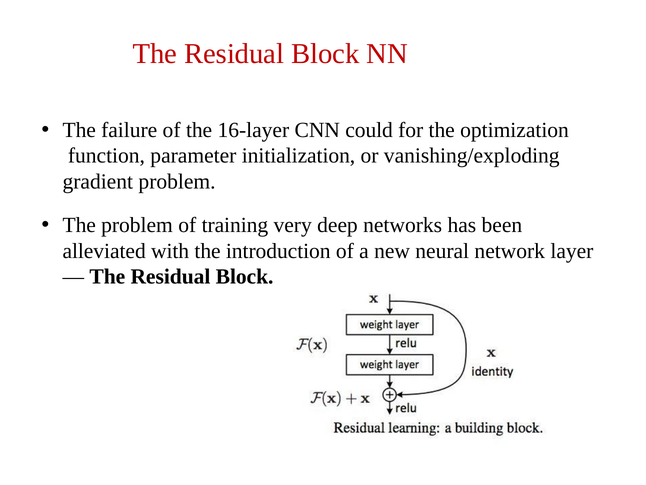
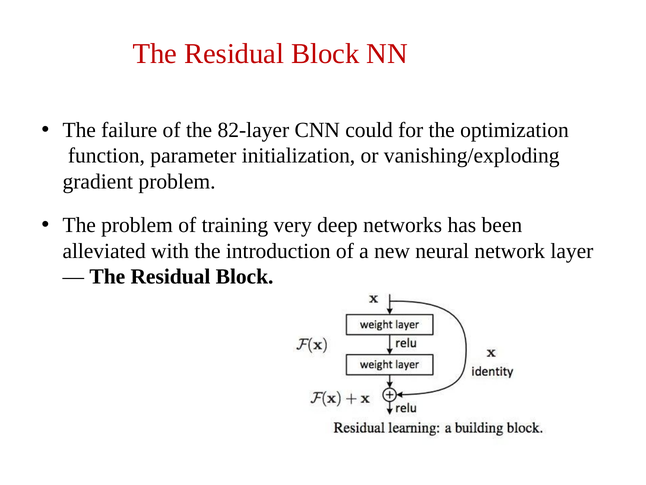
16-layer: 16-layer -> 82-layer
